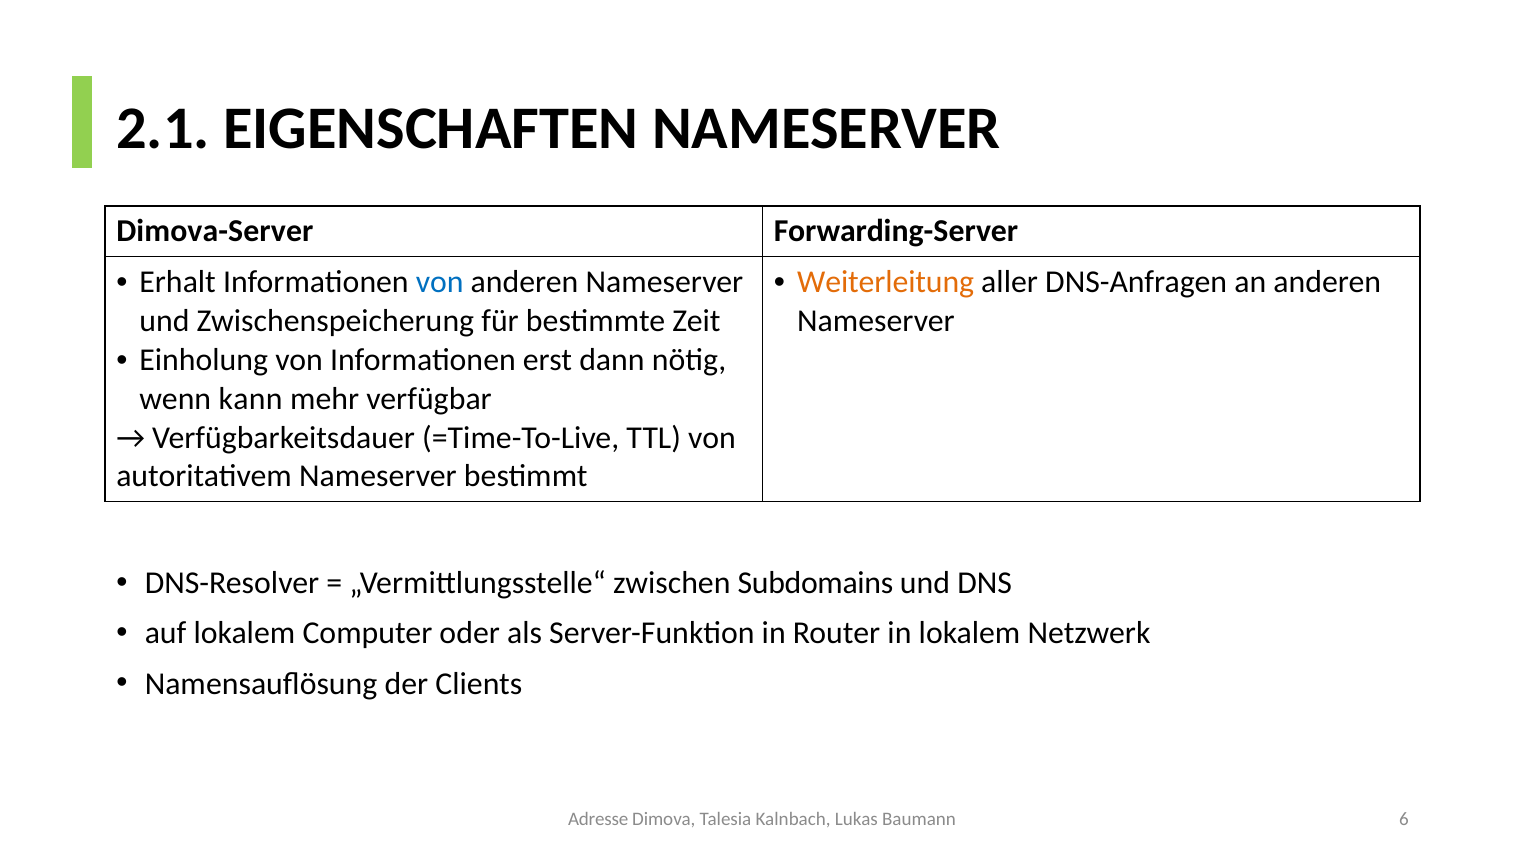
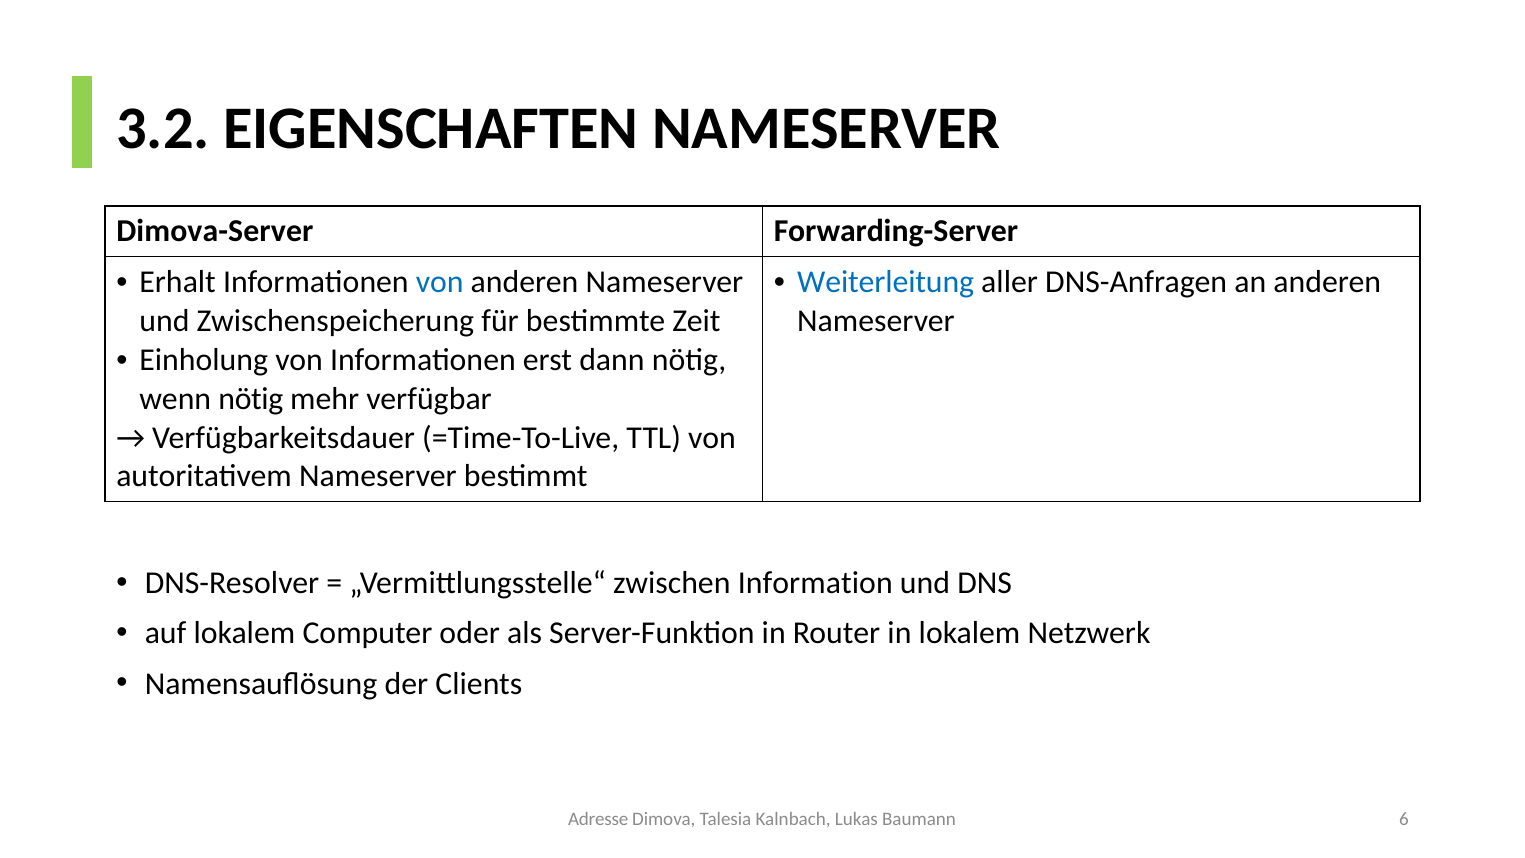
2.1: 2.1 -> 3.2
Weiterleitung colour: orange -> blue
wenn kann: kann -> nötig
Subdomains: Subdomains -> Information
